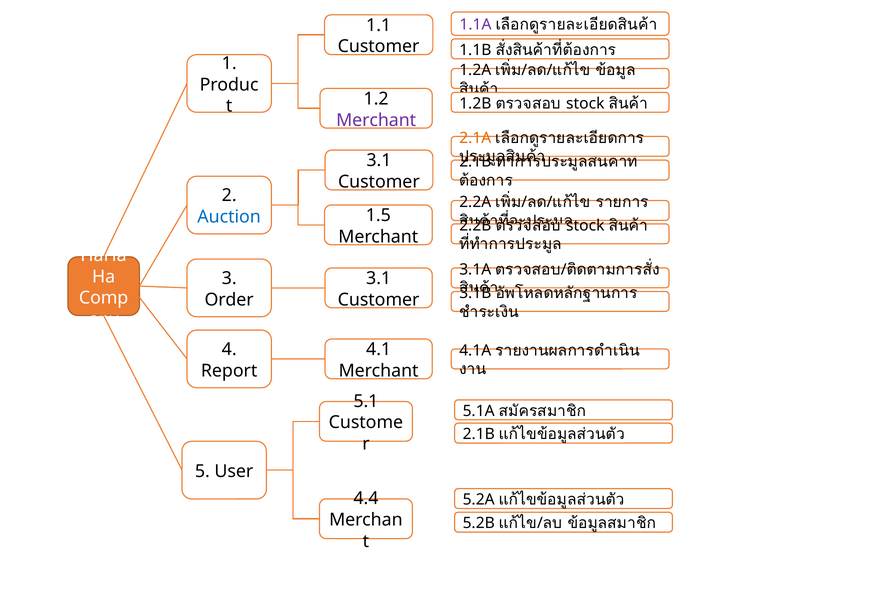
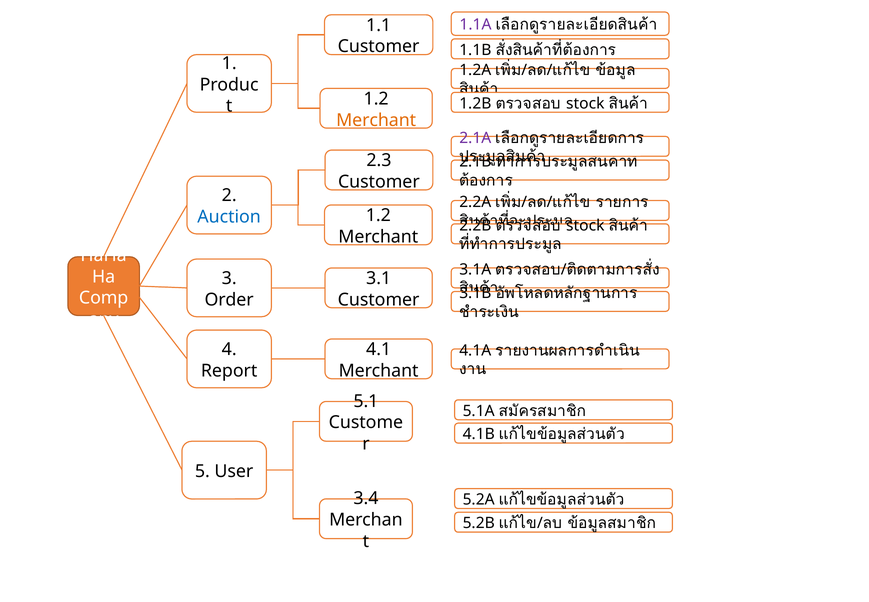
Merchant at (376, 120) colour: purple -> orange
2.1A colour: orange -> purple
3.1 at (379, 160): 3.1 -> 2.3
1.5 at (378, 215): 1.5 -> 1.2
2.1B at (479, 434): 2.1B -> 4.1B
4.4: 4.4 -> 3.4
